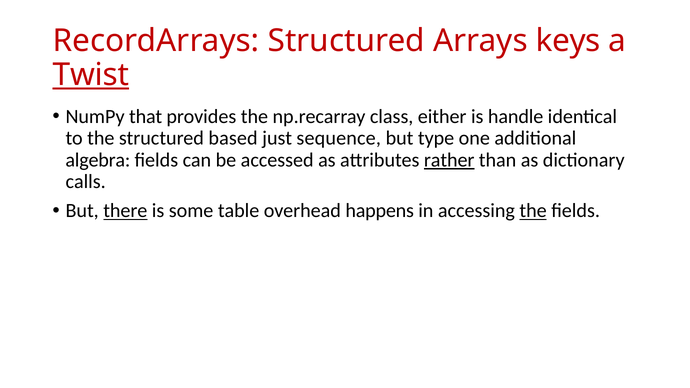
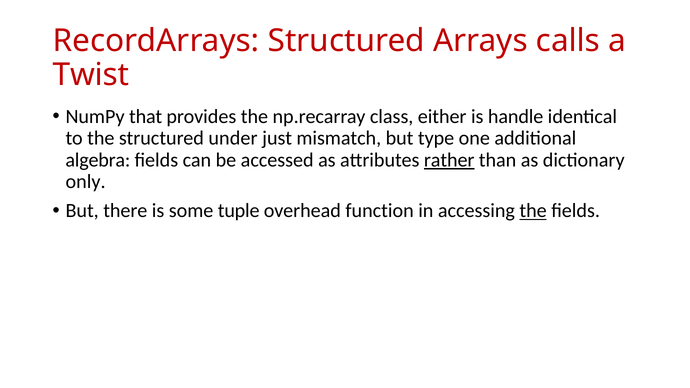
keys: keys -> calls
Twist underline: present -> none
based: based -> under
sequence: sequence -> mismatch
calls: calls -> only
there underline: present -> none
table: table -> tuple
happens: happens -> function
